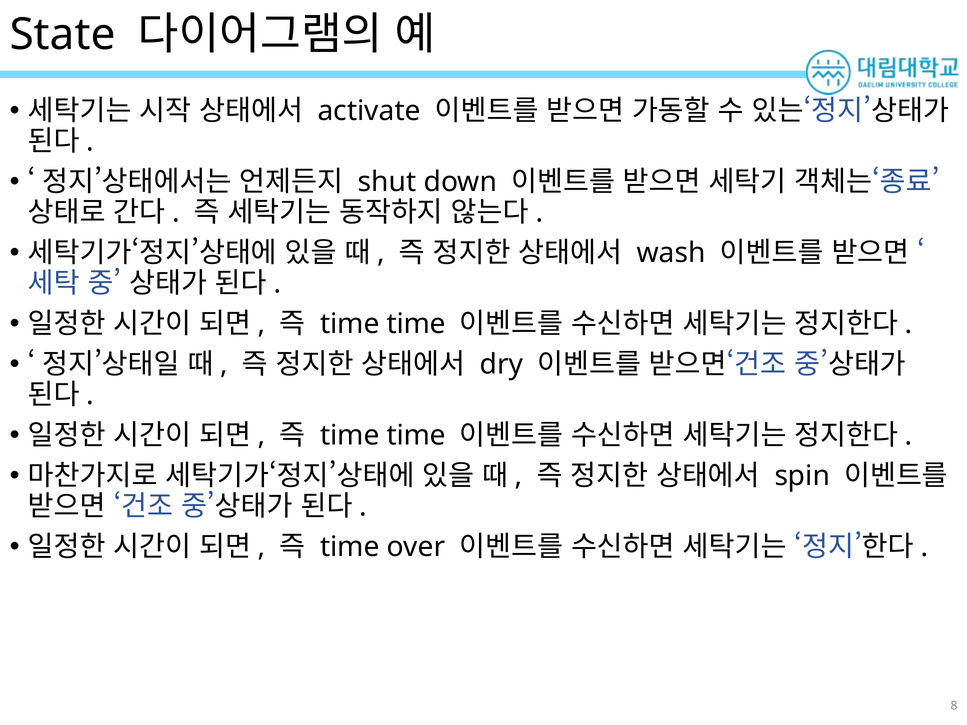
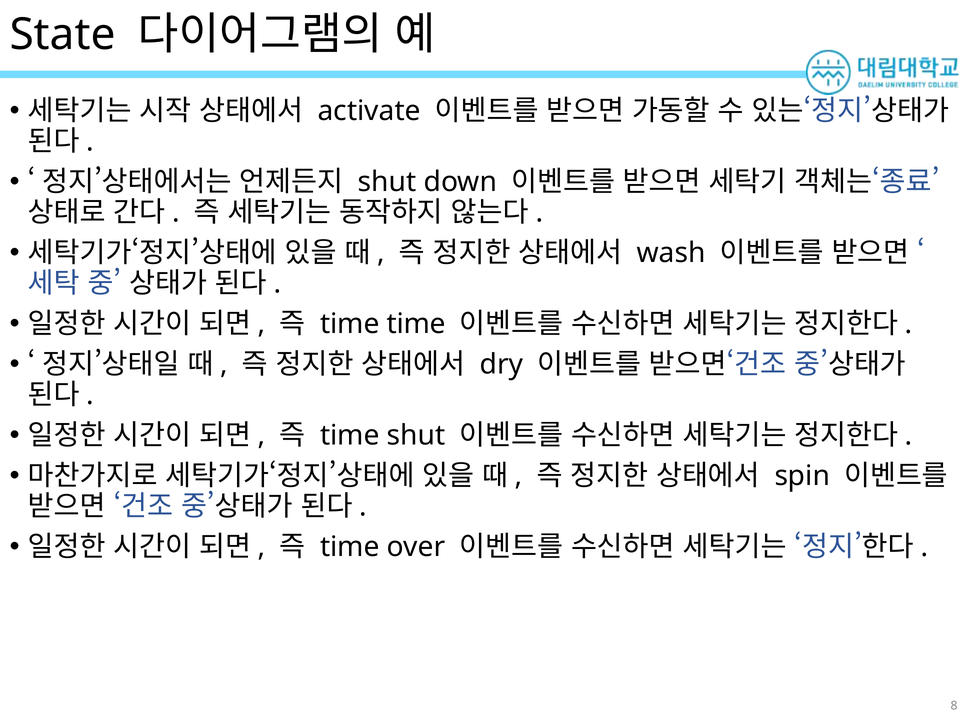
time at (416, 436): time -> shut
